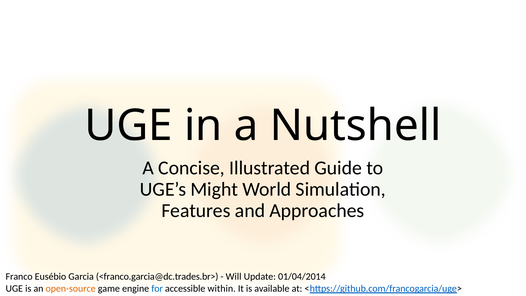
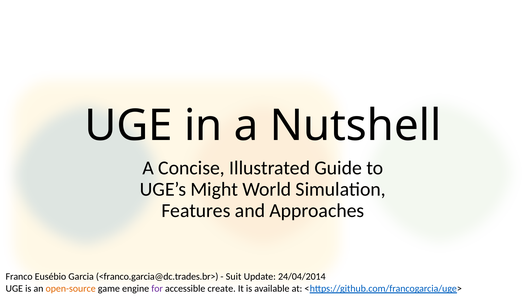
Will: Will -> Suit
01/04/2014: 01/04/2014 -> 24/04/2014
for colour: blue -> purple
within: within -> create
